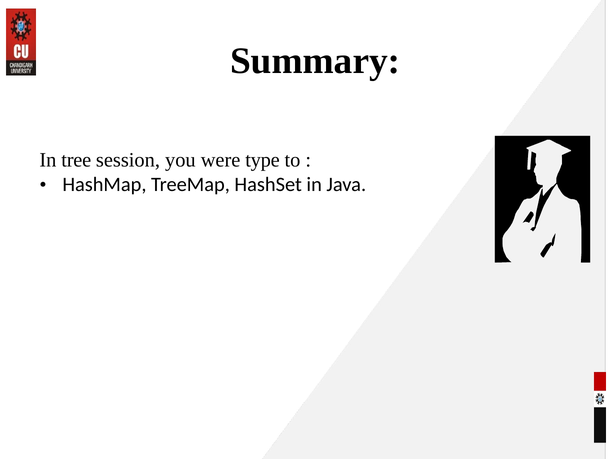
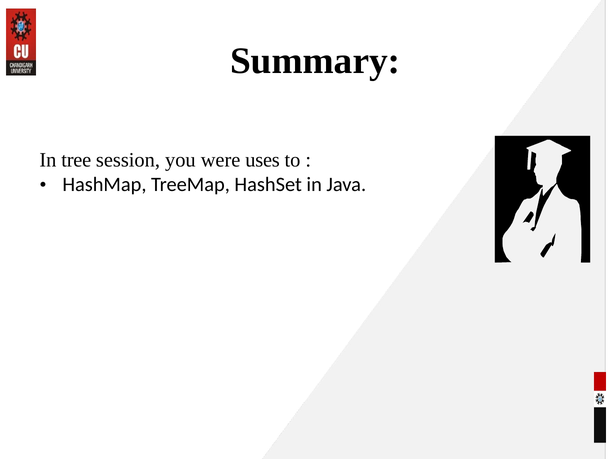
type: type -> uses
